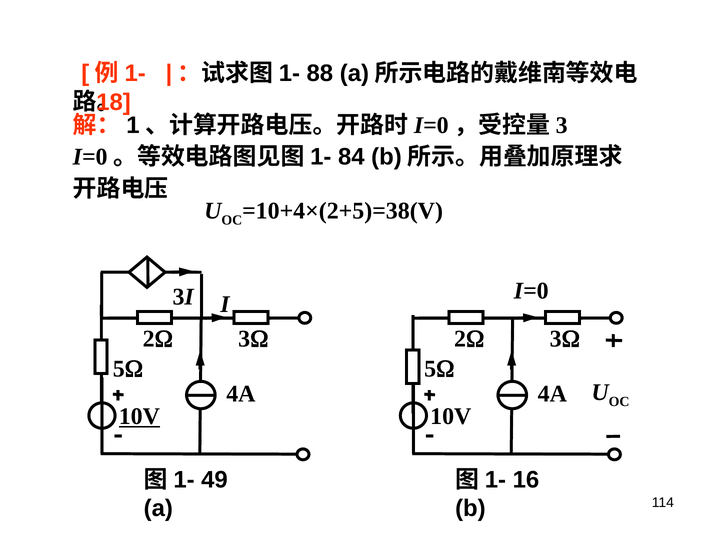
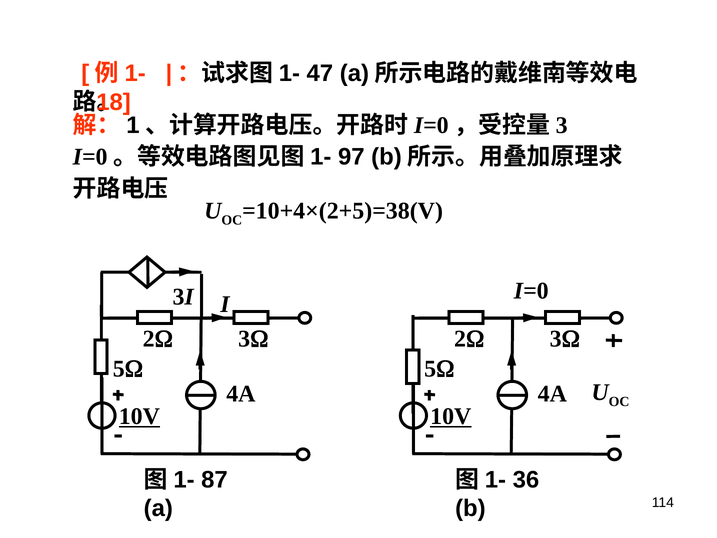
88: 88 -> 47
84: 84 -> 97
10V at (451, 416) underline: none -> present
49: 49 -> 87
16: 16 -> 36
